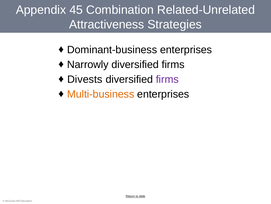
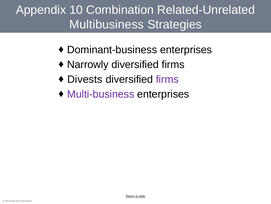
45: 45 -> 10
Attractiveness: Attractiveness -> Multibusiness
Multi-business colour: orange -> purple
